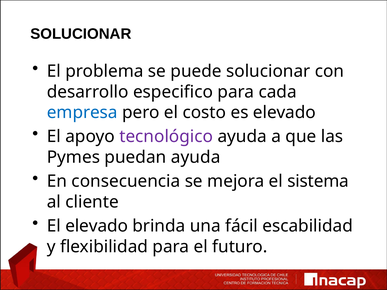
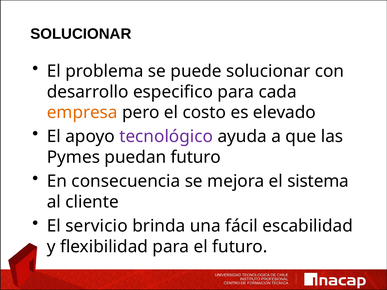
empresa colour: blue -> orange
puedan ayuda: ayuda -> futuro
El elevado: elevado -> servicio
